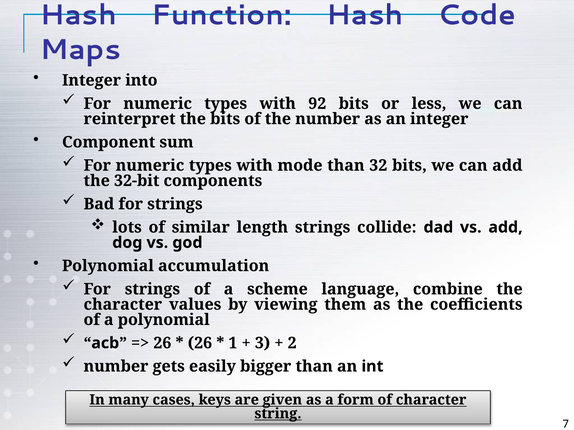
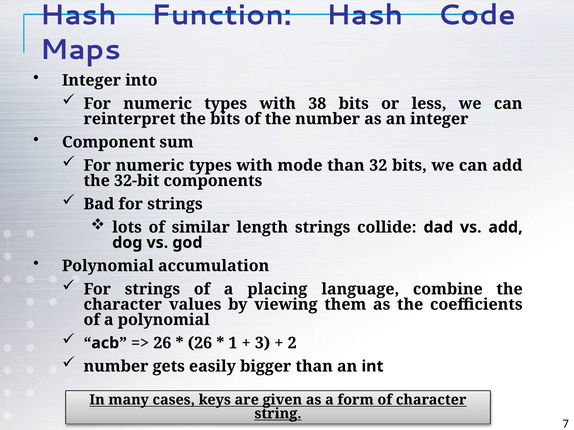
92: 92 -> 38
scheme: scheme -> placing
